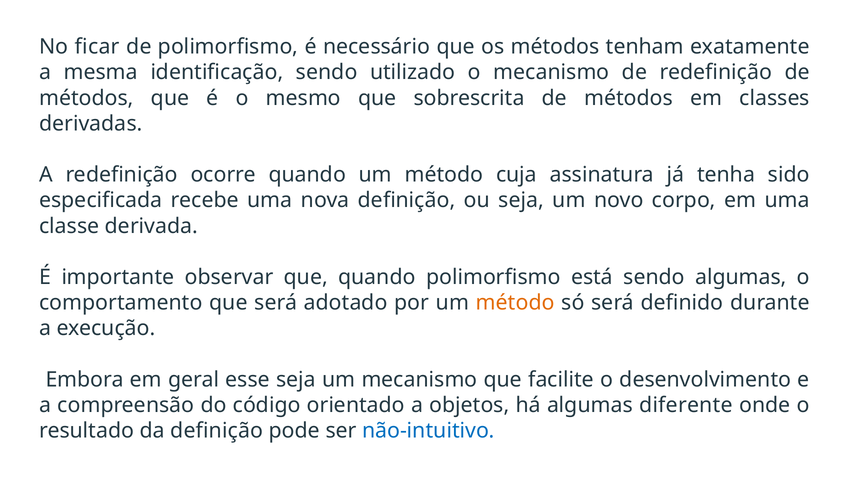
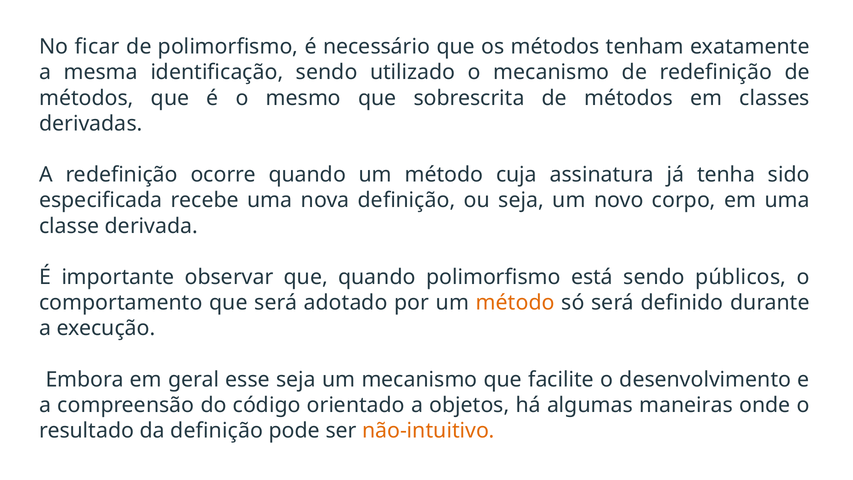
sendo algumas: algumas -> públicos
diferente: diferente -> maneiras
não-intuitivo colour: blue -> orange
